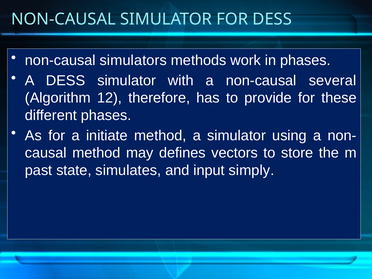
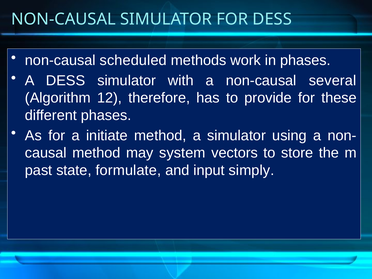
simulators: simulators -> scheduled
defines: defines -> system
simulates: simulates -> formulate
